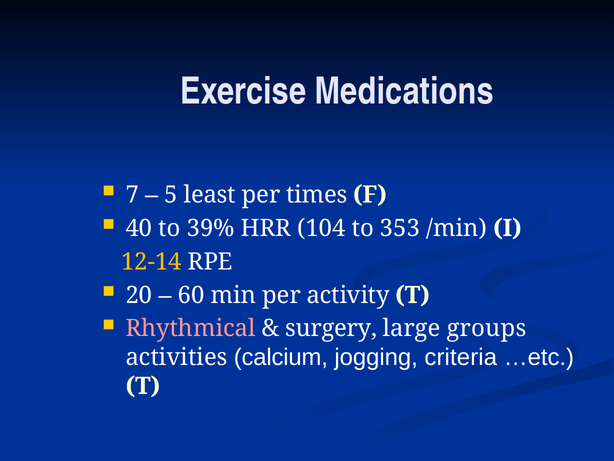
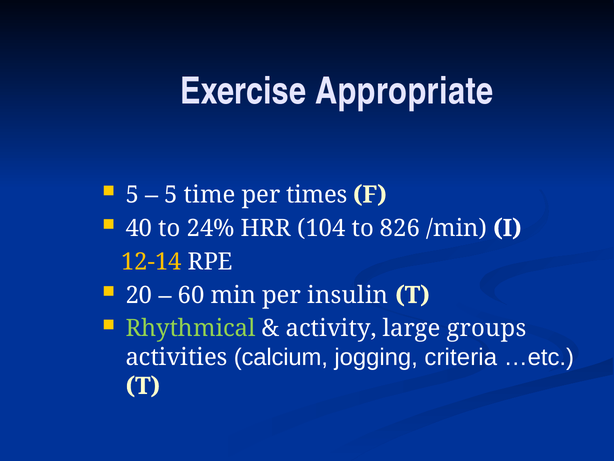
Medications: Medications -> Appropriate
7 at (132, 194): 7 -> 5
least: least -> time
39%: 39% -> 24%
353: 353 -> 826
activity: activity -> insulin
Rhythmical colour: pink -> light green
surgery: surgery -> activity
